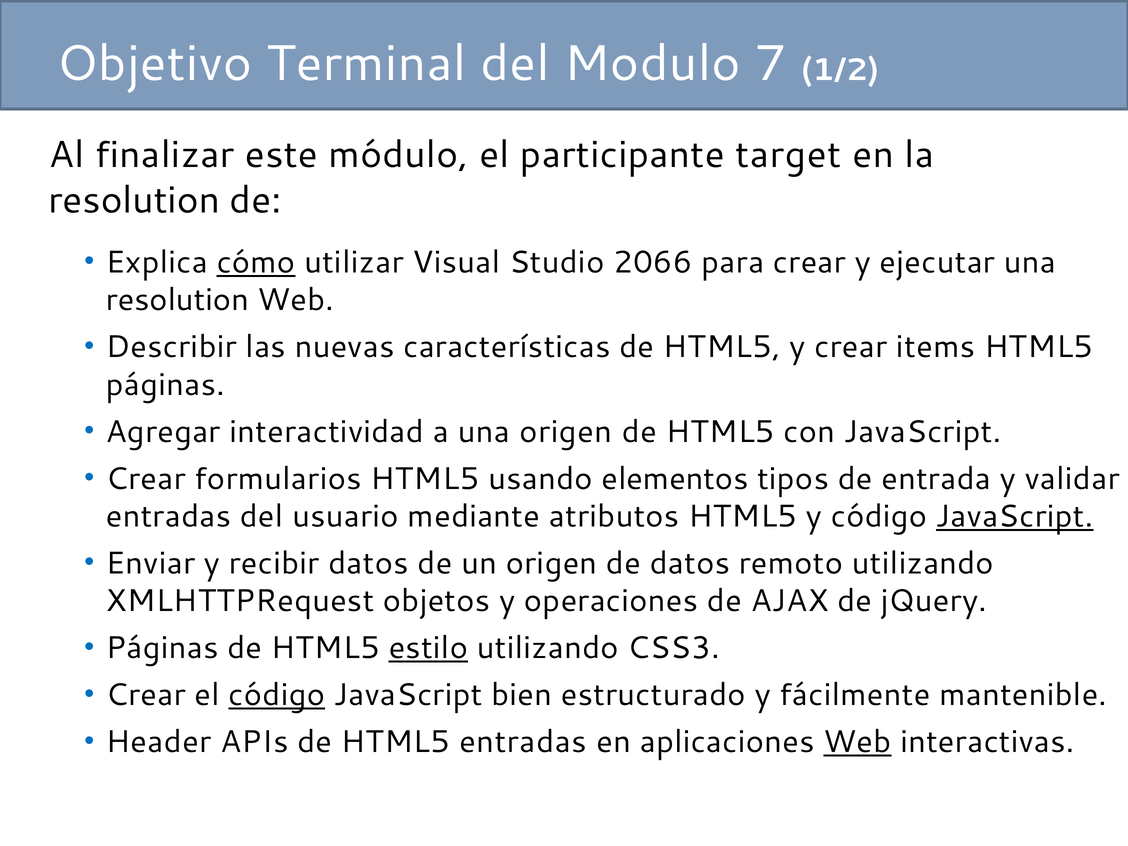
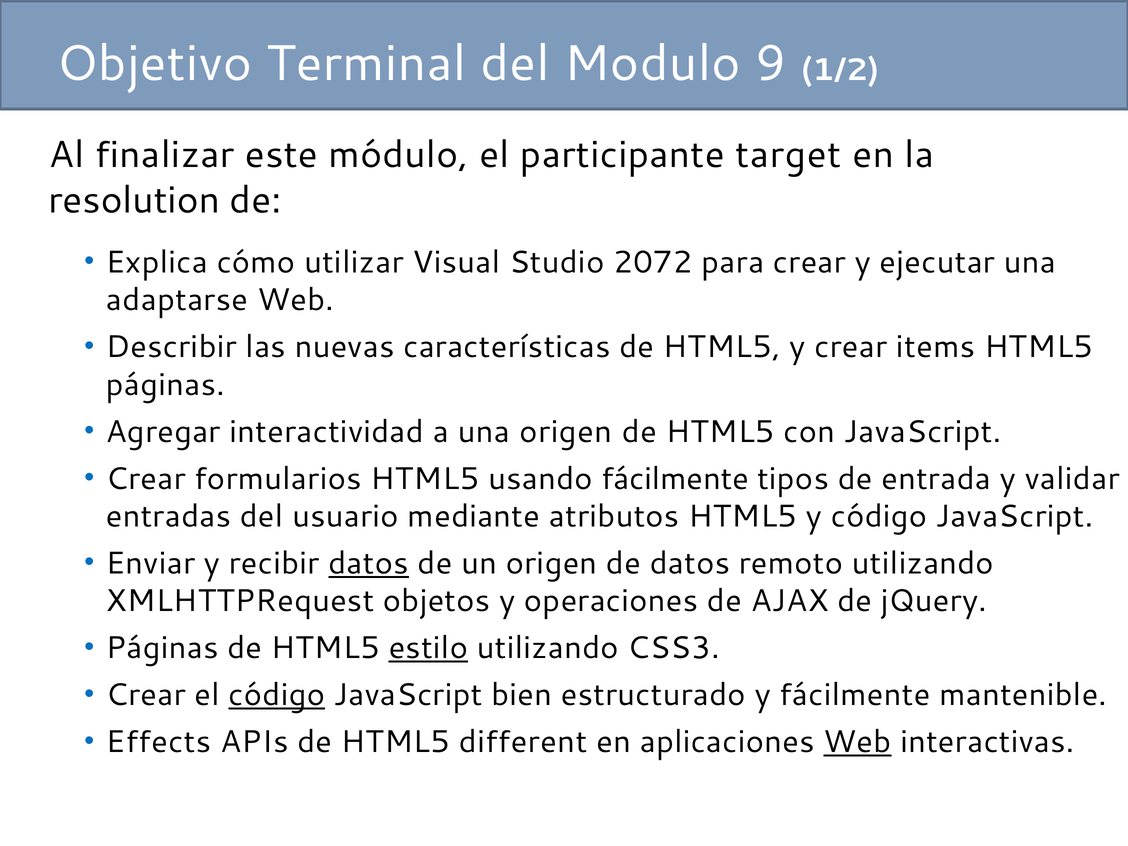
7: 7 -> 9
cómo underline: present -> none
2066: 2066 -> 2072
resolution at (177, 300): resolution -> adaptarse
usando elementos: elementos -> fácilmente
JavaScript at (1015, 516) underline: present -> none
datos at (369, 563) underline: none -> present
Header: Header -> Effects
HTML5 entradas: entradas -> different
